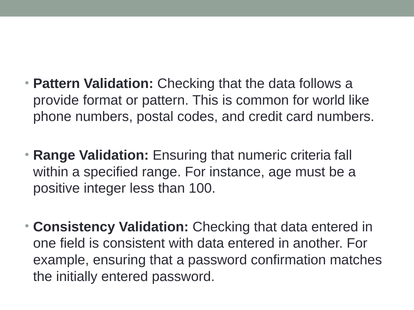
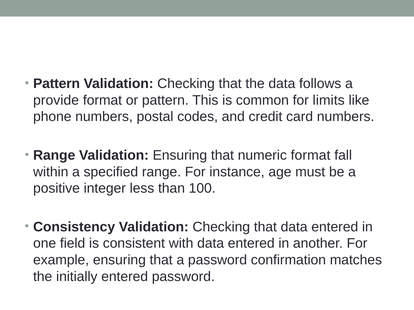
world: world -> limits
numeric criteria: criteria -> format
